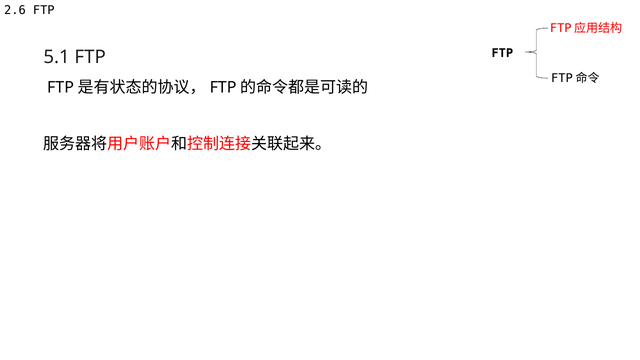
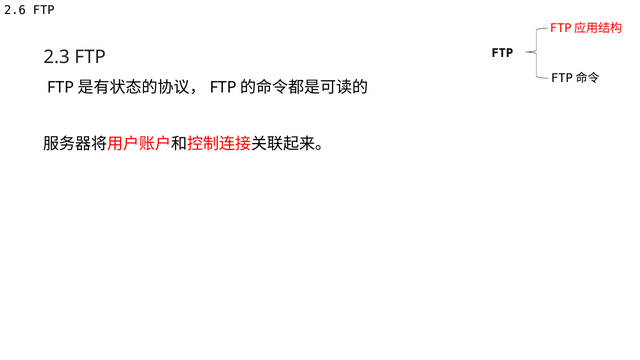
5.1: 5.1 -> 2.3
